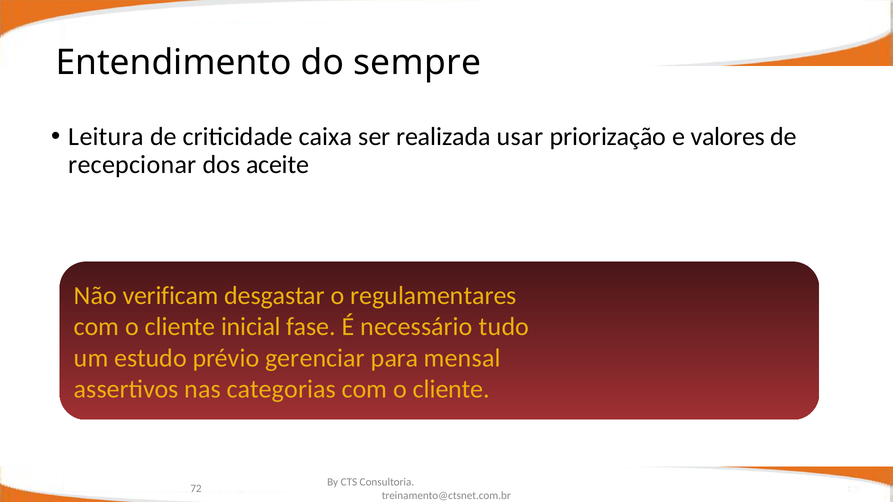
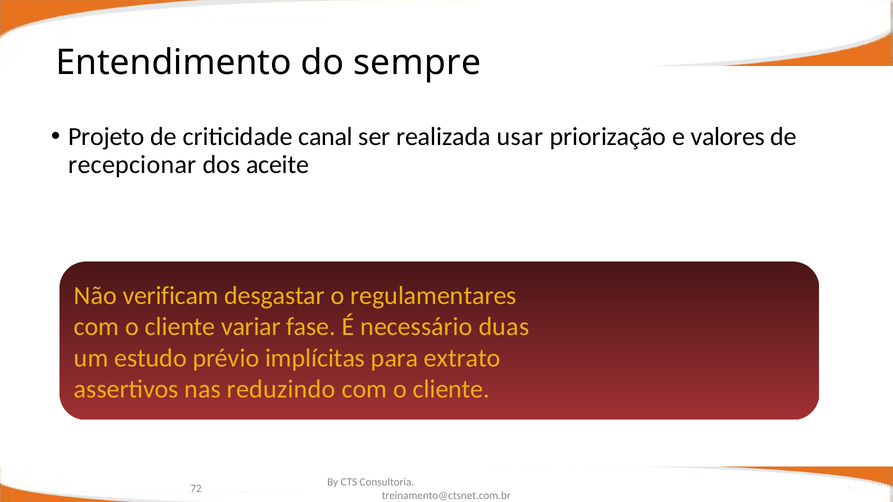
Leitura: Leitura -> Projeto
caixa: caixa -> canal
inicial: inicial -> variar
tudo: tudo -> duas
gerenciar: gerenciar -> implícitas
mensal: mensal -> extrato
categorias: categorias -> reduzindo
